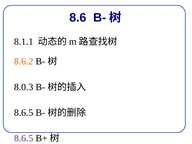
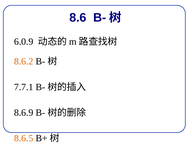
8.1.1: 8.1.1 -> 6.0.9
8.0.3: 8.0.3 -> 7.7.1
8.6.5 at (24, 113): 8.6.5 -> 8.6.9
8.6.5 at (24, 138) colour: purple -> orange
